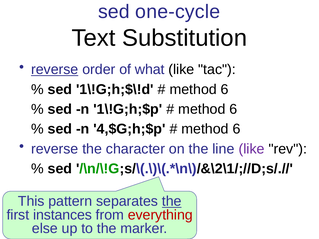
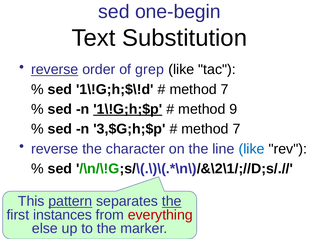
one-cycle: one-cycle -> one-begin
what: what -> grep
6 at (225, 89): 6 -> 7
1\!G;h;$p underline: none -> present
6 at (233, 109): 6 -> 9
4,$G;h;$p: 4,$G;h;$p -> 3,$G;h;$p
6 at (236, 129): 6 -> 7
like at (252, 149) colour: purple -> blue
pattern underline: none -> present
